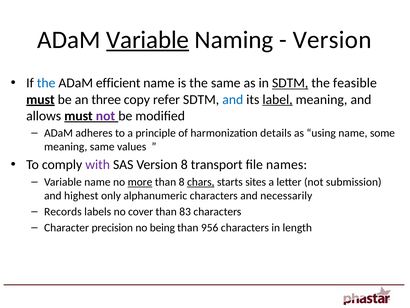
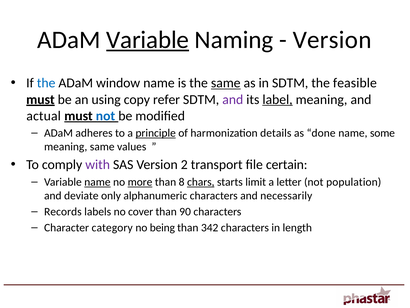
efficient: efficient -> window
same at (226, 83) underline: none -> present
SDTM at (290, 83) underline: present -> none
three: three -> using
and at (233, 99) colour: blue -> purple
allows: allows -> actual
not at (106, 116) colour: purple -> blue
principle underline: none -> present
using: using -> done
Version 8: 8 -> 2
names: names -> certain
name at (97, 182) underline: none -> present
sites: sites -> limit
submission: submission -> population
highest: highest -> deviate
83: 83 -> 90
precision: precision -> category
956: 956 -> 342
